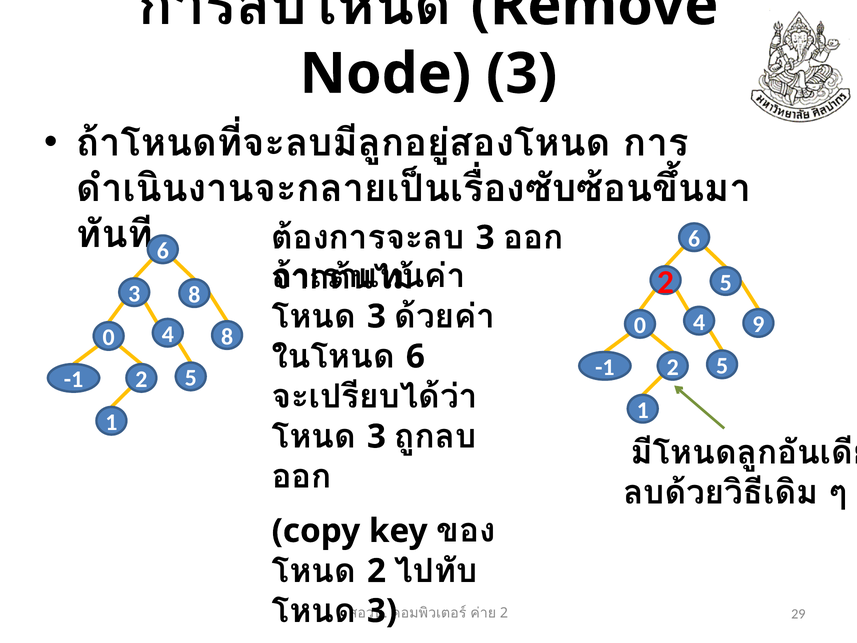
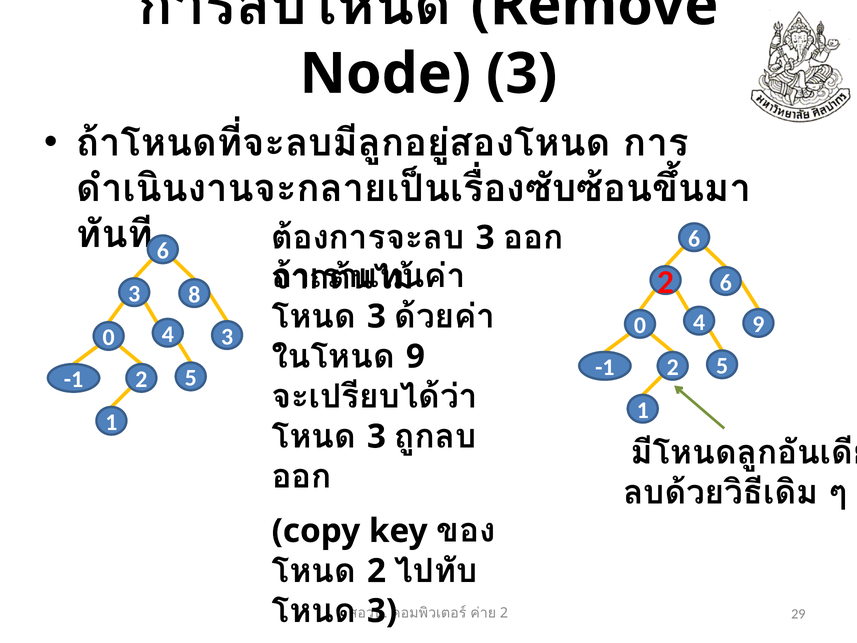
2 5: 5 -> 6
0 8: 8 -> 3
6 at (415, 356): 6 -> 9
